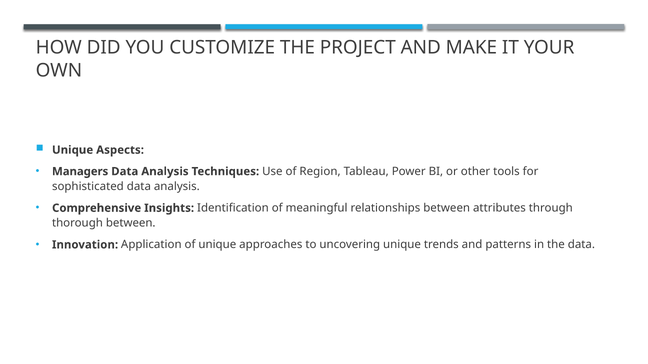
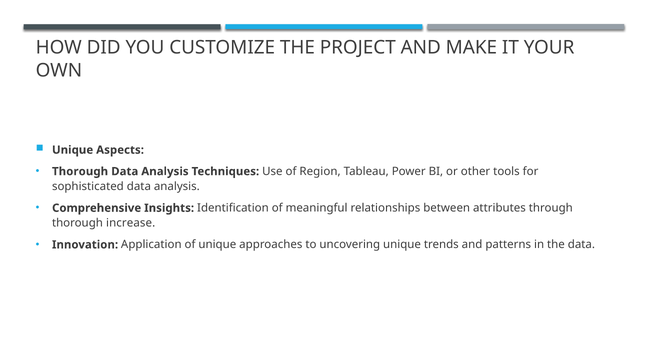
Managers at (80, 172): Managers -> Thorough
thorough between: between -> increase
